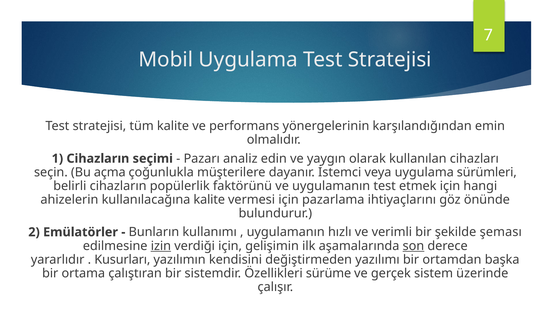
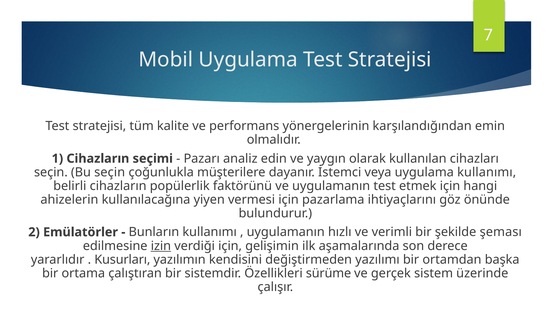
Bu açma: açma -> seçin
uygulama sürümleri: sürümleri -> kullanımı
kullanılacağına kalite: kalite -> yiyen
son underline: present -> none
